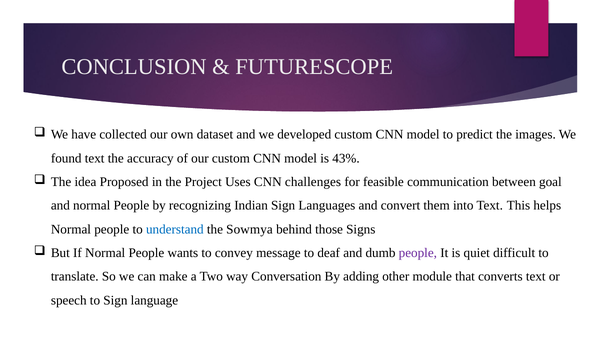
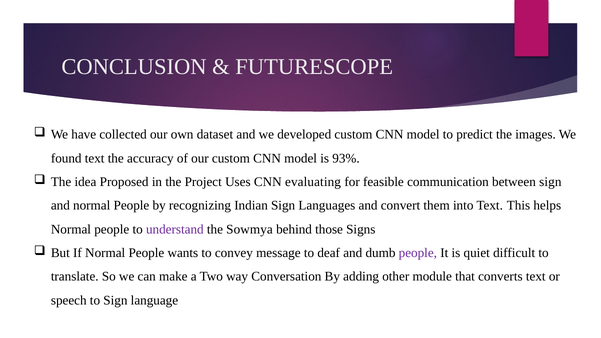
43%: 43% -> 93%
challenges: challenges -> evaluating
between goal: goal -> sign
understand colour: blue -> purple
